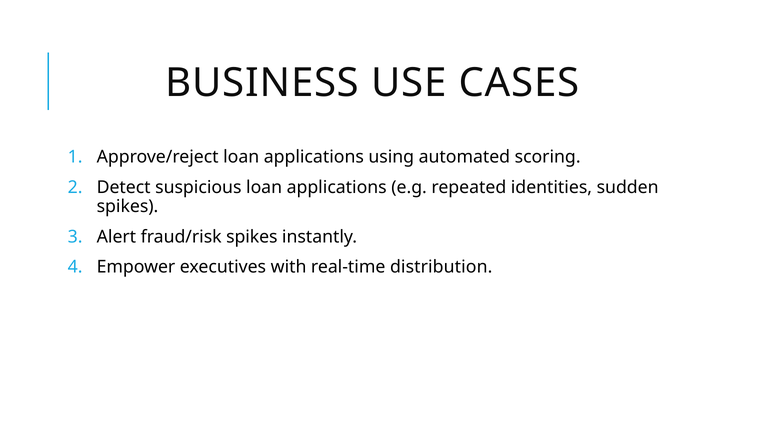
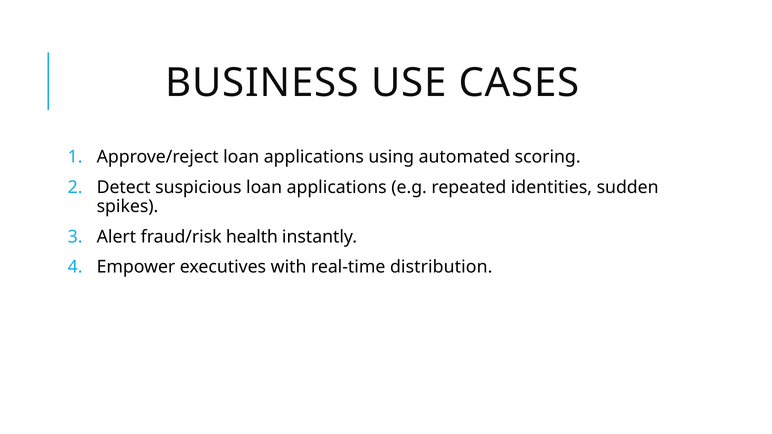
fraud/risk spikes: spikes -> health
